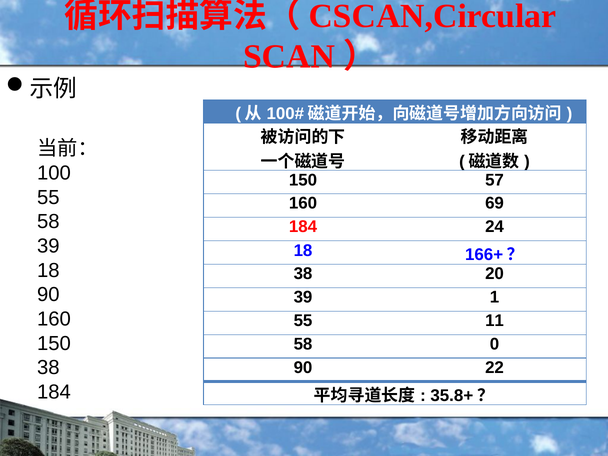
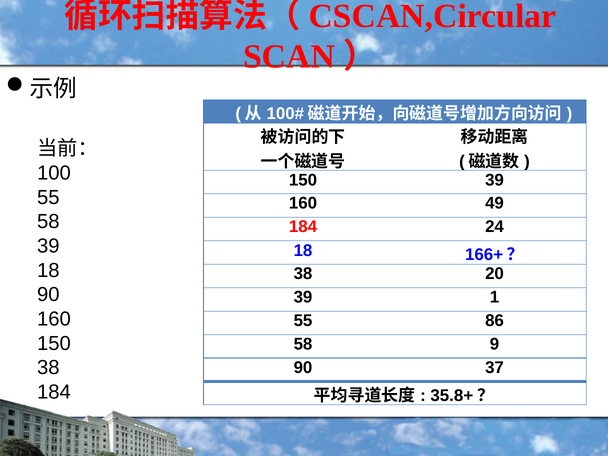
150 57: 57 -> 39
69: 69 -> 49
11: 11 -> 86
0: 0 -> 9
22: 22 -> 37
